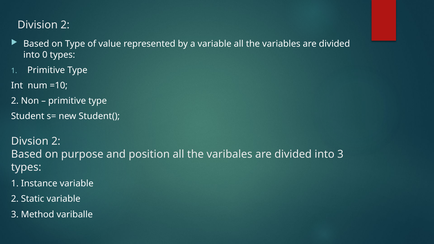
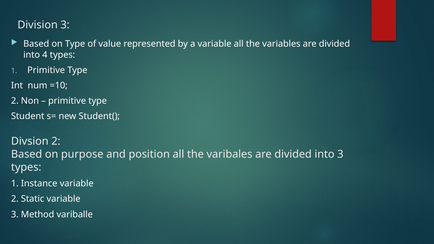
Division 2: 2 -> 3
0: 0 -> 4
